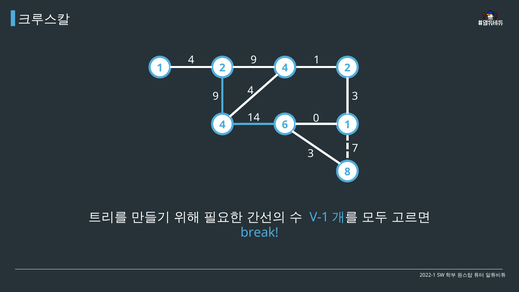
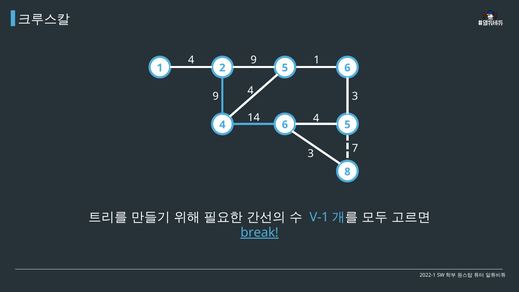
2 4: 4 -> 5
1 2: 2 -> 6
14 0: 0 -> 4
6 1: 1 -> 5
break underline: none -> present
